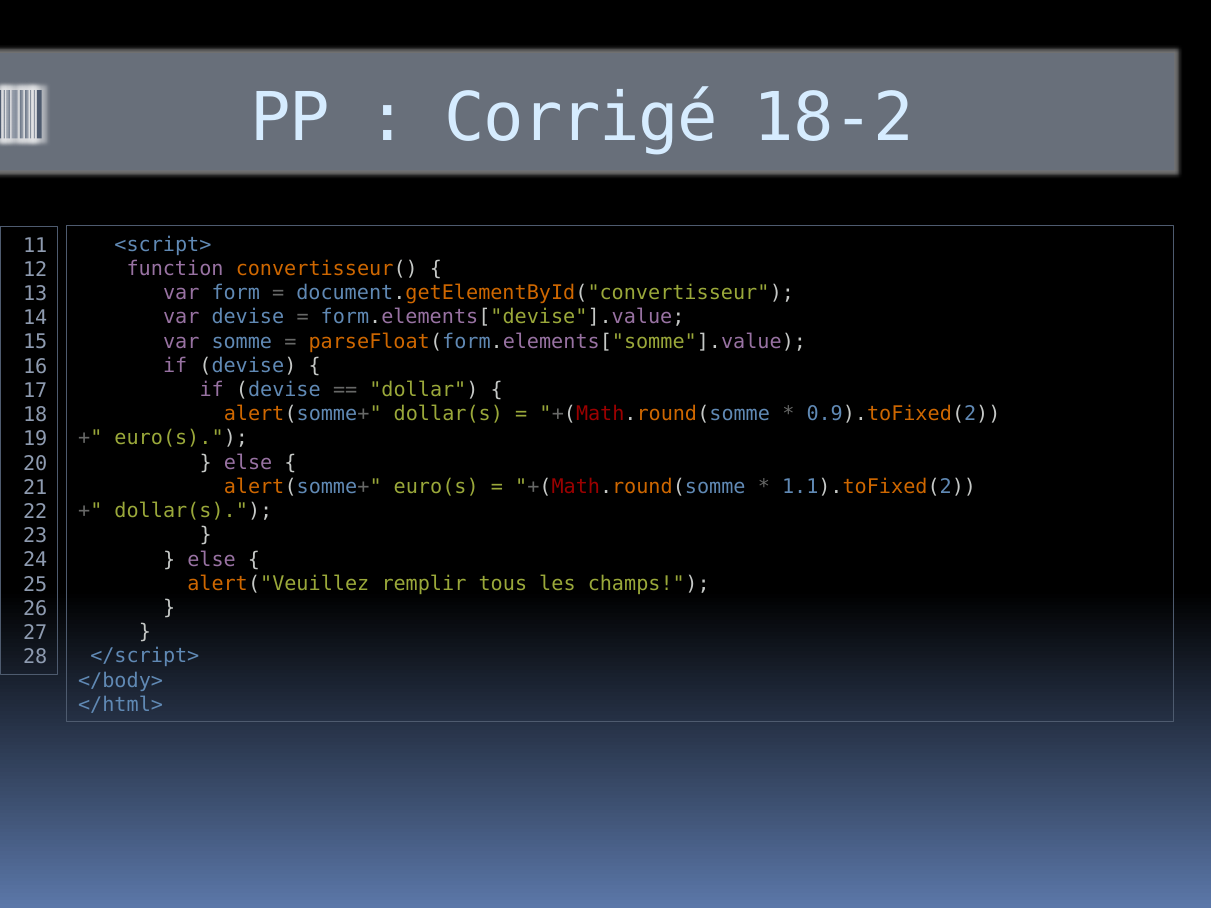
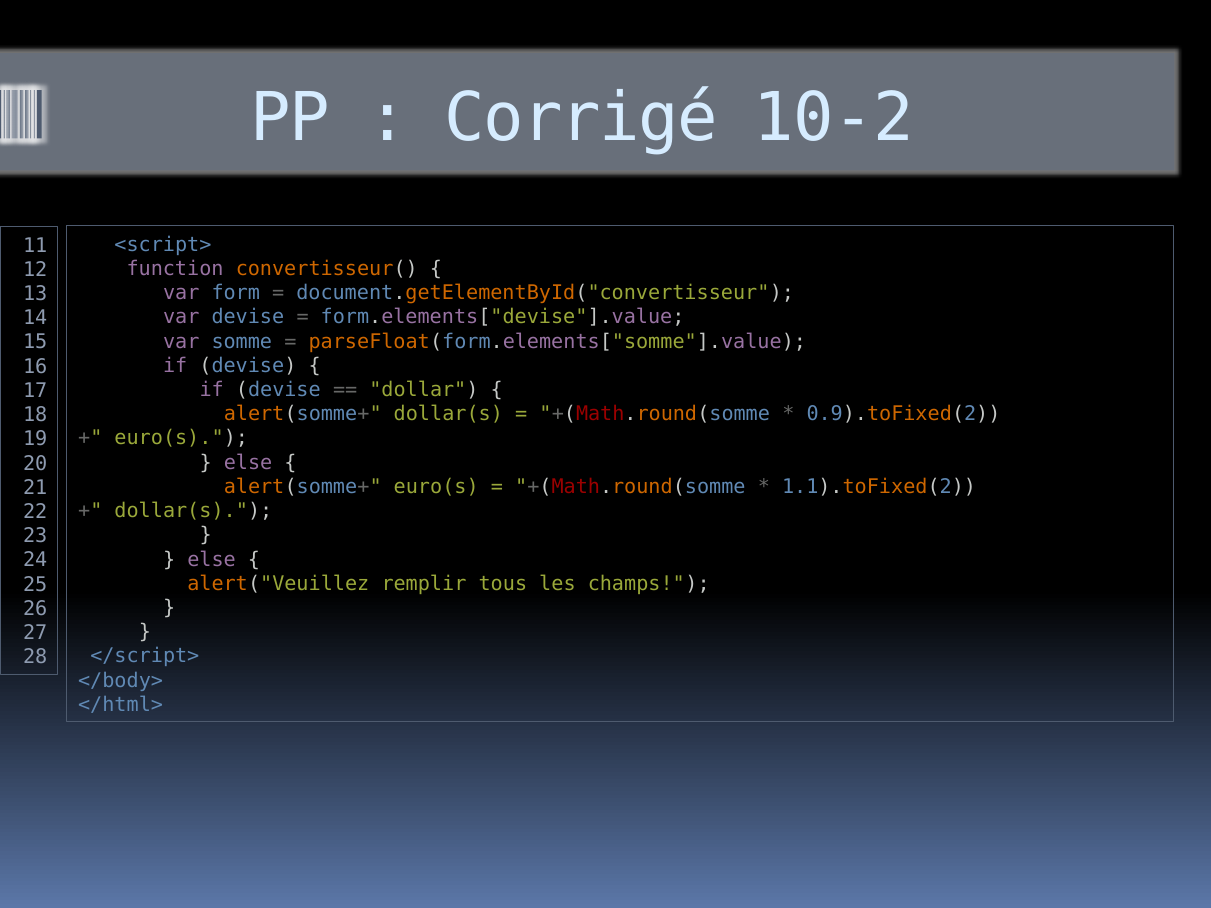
18-2: 18-2 -> 10-2
